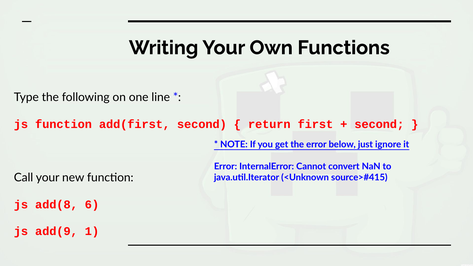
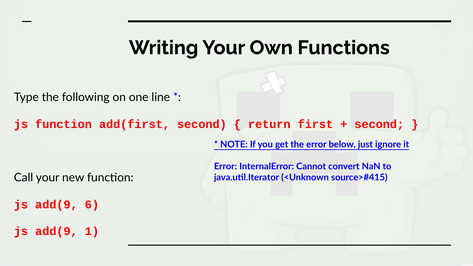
add(8 at (56, 205): add(8 -> add(9
